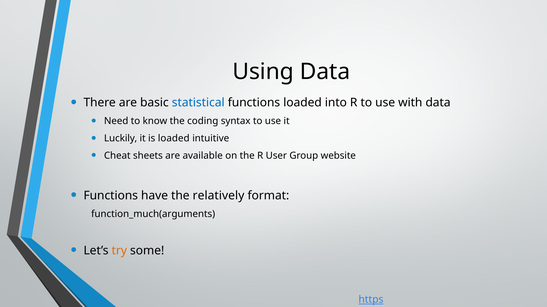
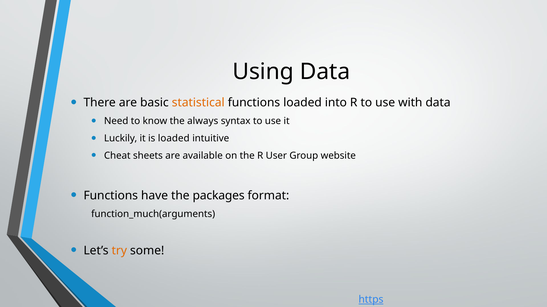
statistical colour: blue -> orange
coding: coding -> always
relatively: relatively -> packages
